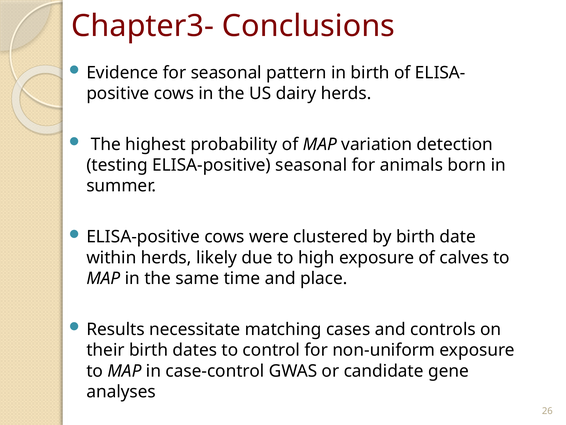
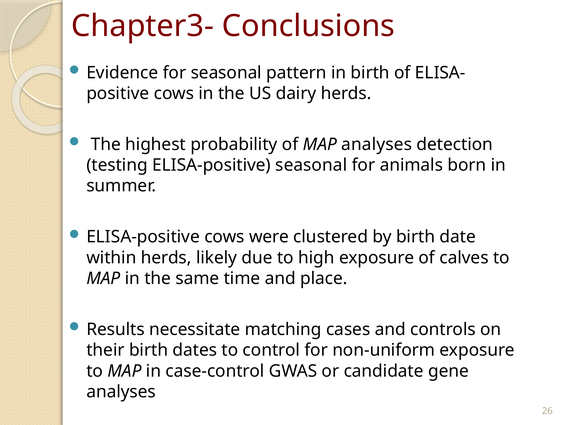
MAP variation: variation -> analyses
